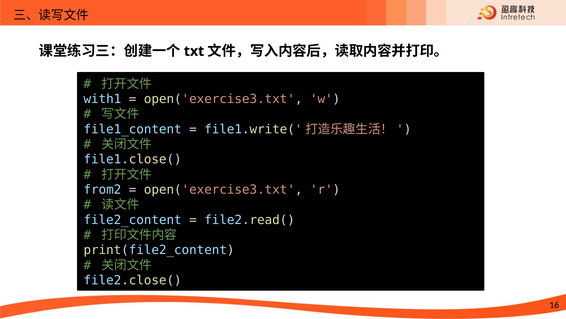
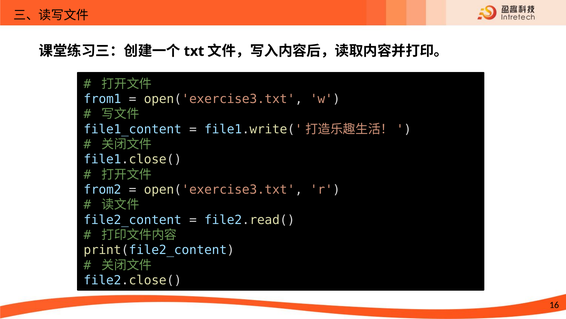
with1: with1 -> from1
